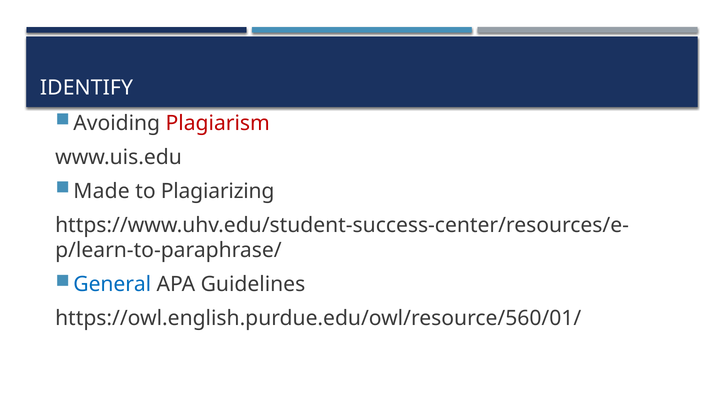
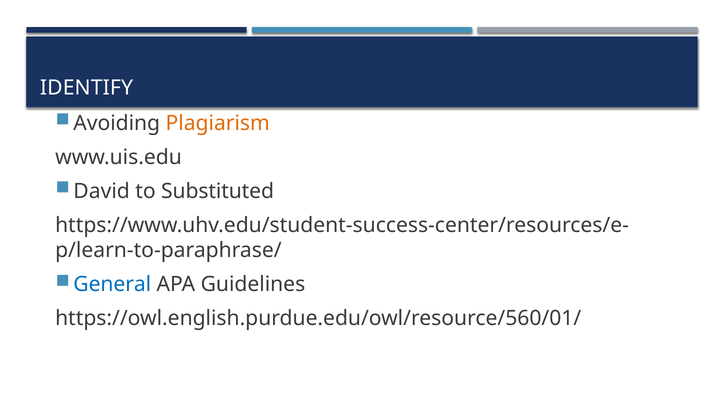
Plagiarism colour: red -> orange
Made: Made -> David
Plagiarizing: Plagiarizing -> Substituted
